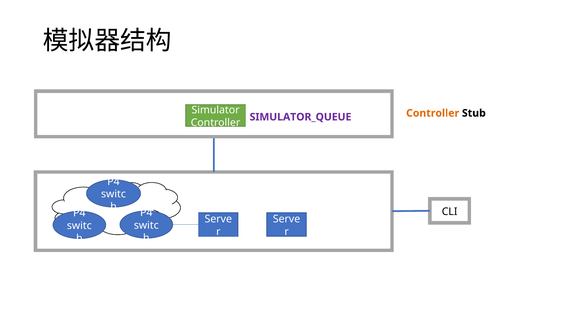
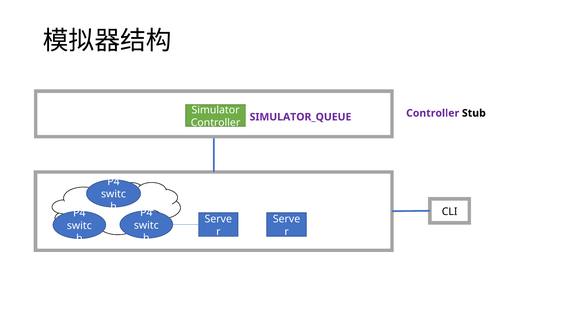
Controller at (433, 113) colour: orange -> purple
